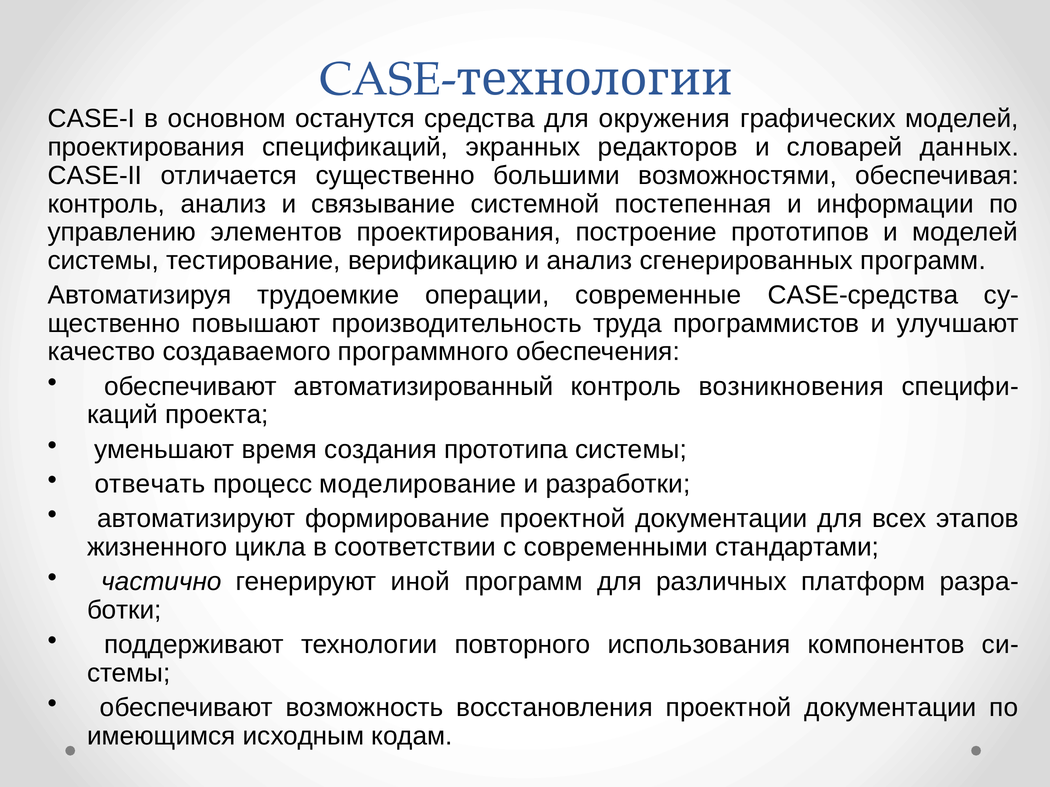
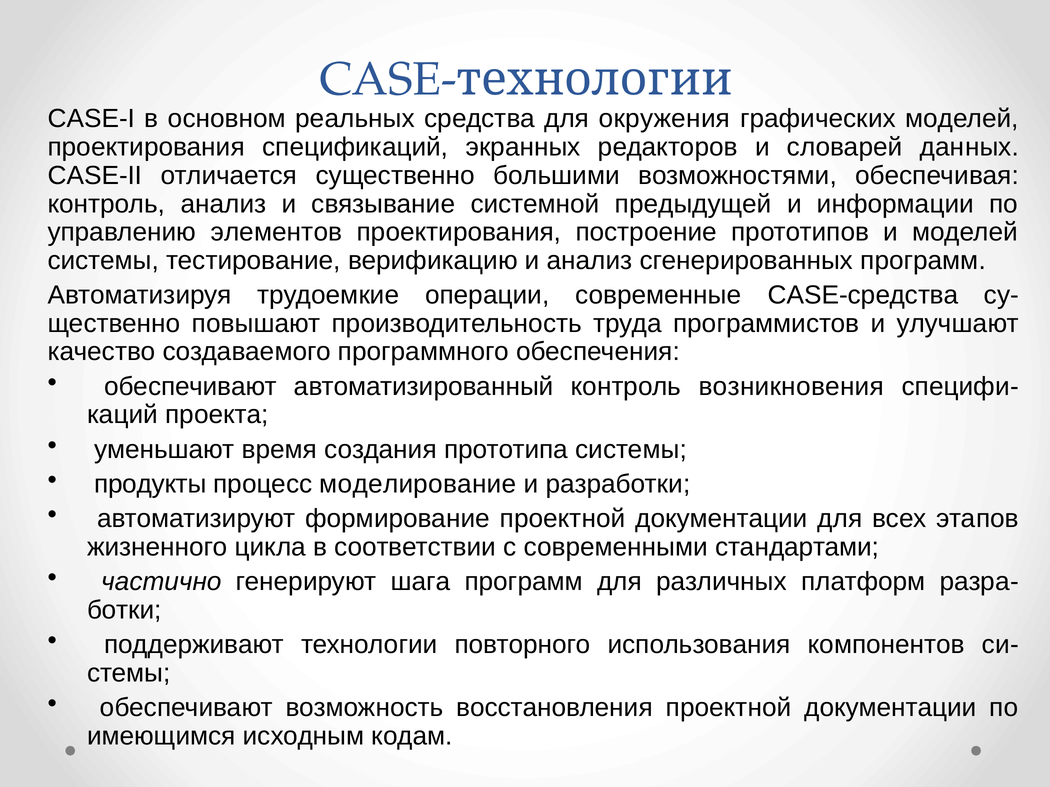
останутся: останутся -> реальных
постепенная: постепенная -> предыдущей
отвечать: отвечать -> продукты
иной: иной -> шага
